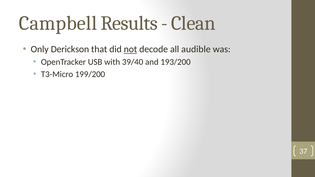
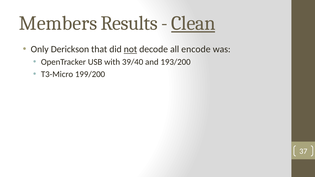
Campbell: Campbell -> Members
Clean underline: none -> present
audible: audible -> encode
